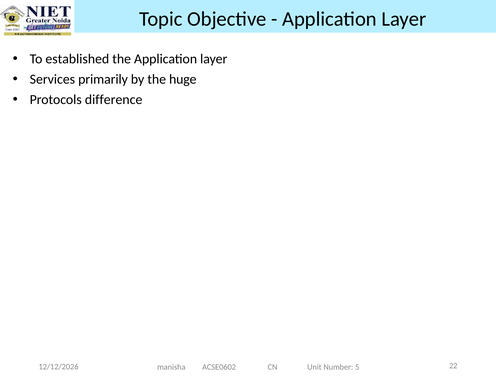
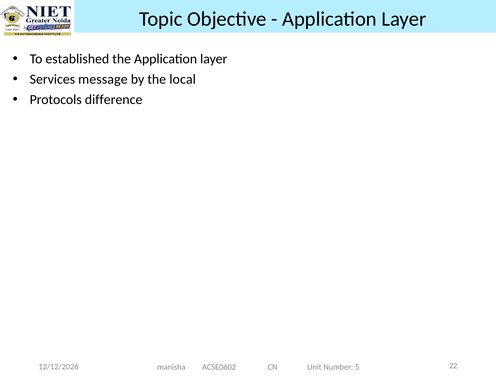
primarily: primarily -> message
huge: huge -> local
